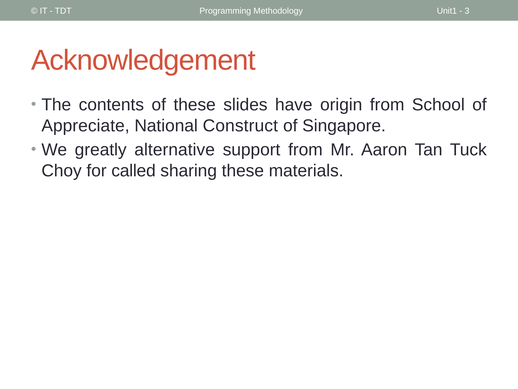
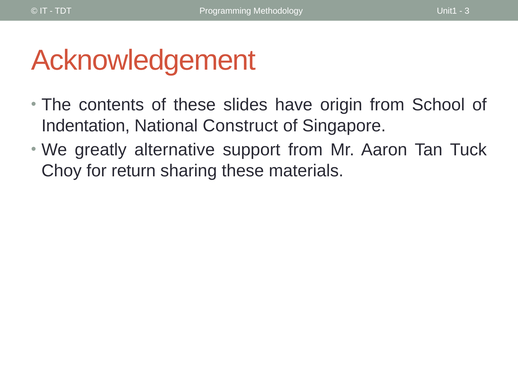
Appreciate: Appreciate -> Indentation
called: called -> return
